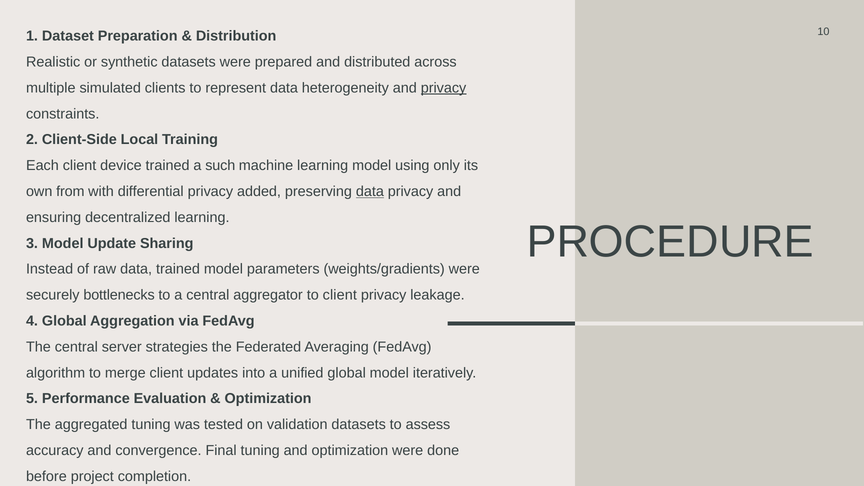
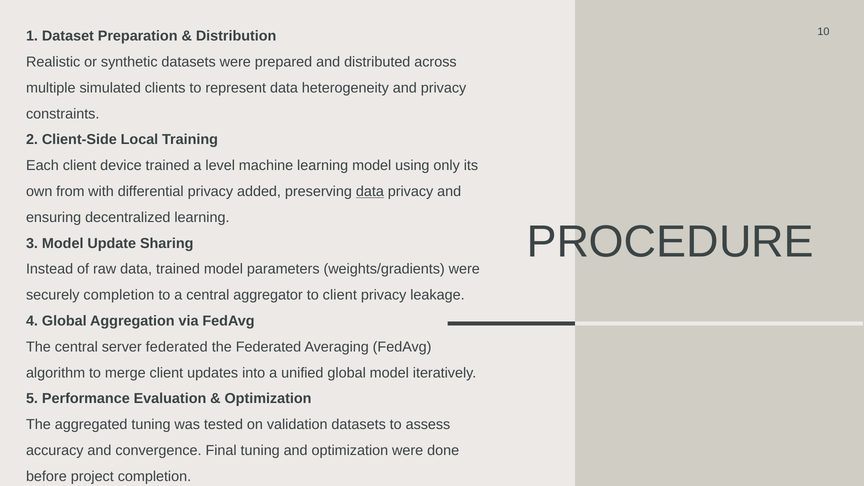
privacy at (444, 88) underline: present -> none
such: such -> level
securely bottlenecks: bottlenecks -> completion
server strategies: strategies -> federated
